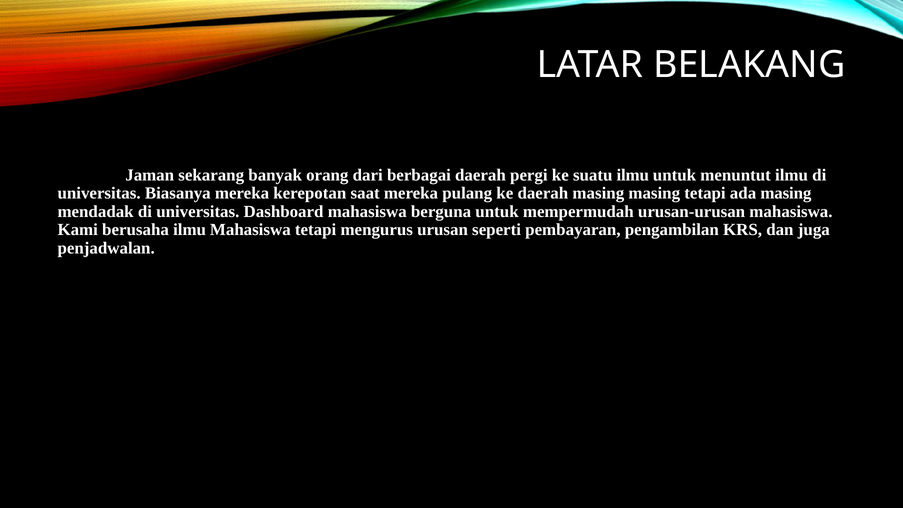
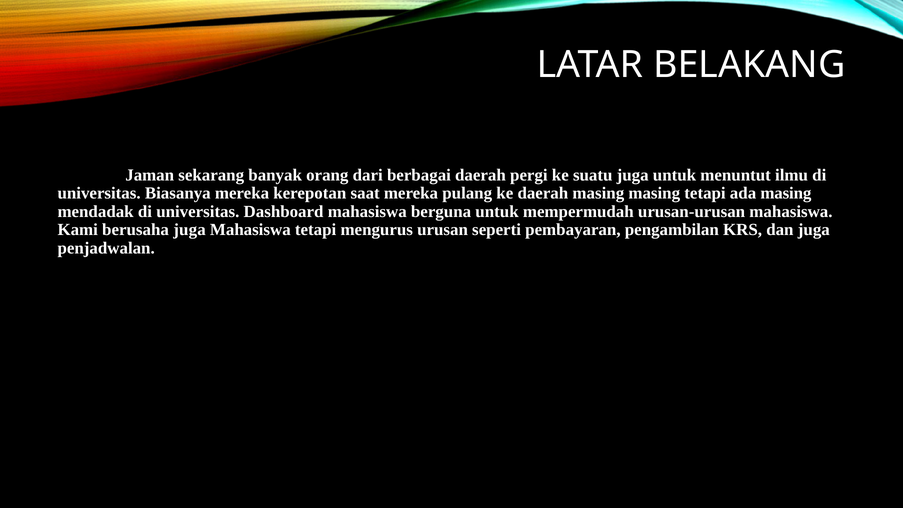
suatu ilmu: ilmu -> juga
berusaha ilmu: ilmu -> juga
